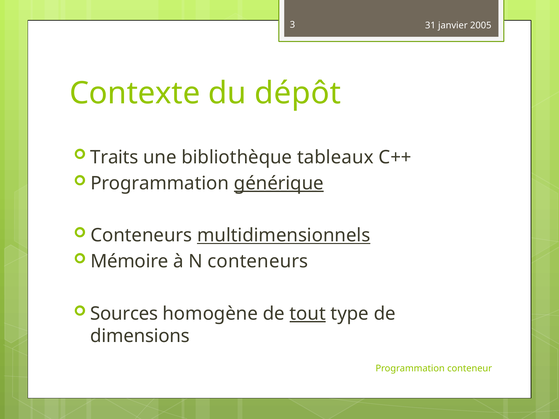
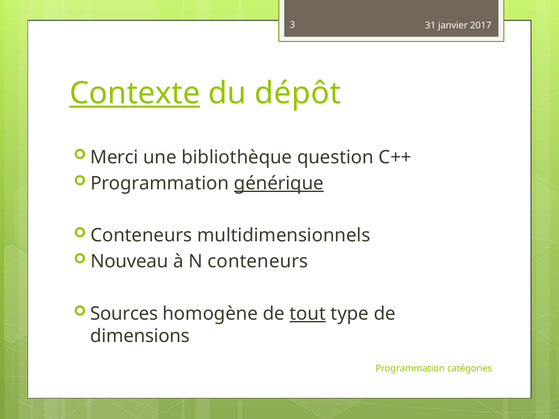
2005: 2005 -> 2017
Contexte underline: none -> present
Traits: Traits -> Merci
tableaux: tableaux -> question
multidimensionnels underline: present -> none
Mémoire: Mémoire -> Nouveau
conteneur: conteneur -> catégories
